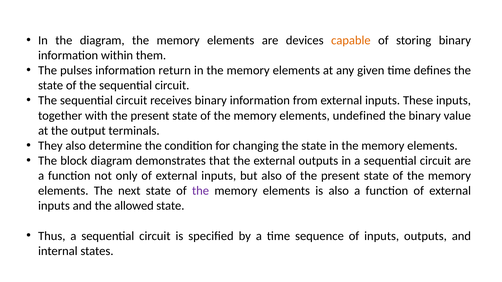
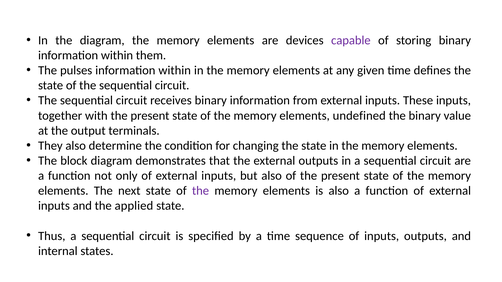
capable colour: orange -> purple
return at (175, 71): return -> within
allowed: allowed -> applied
